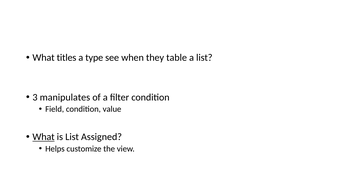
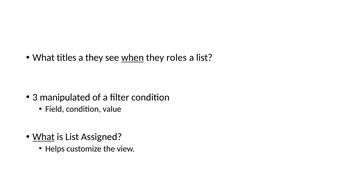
a type: type -> they
when underline: none -> present
table: table -> roles
manipulates: manipulates -> manipulated
